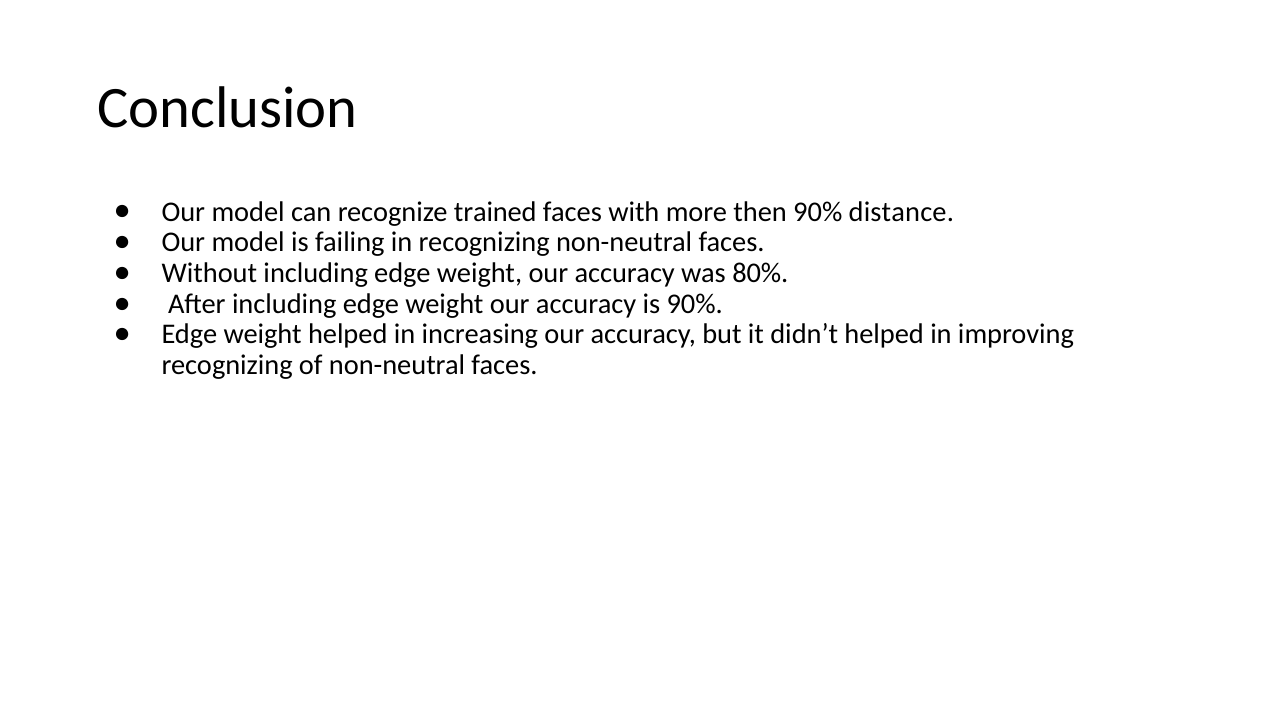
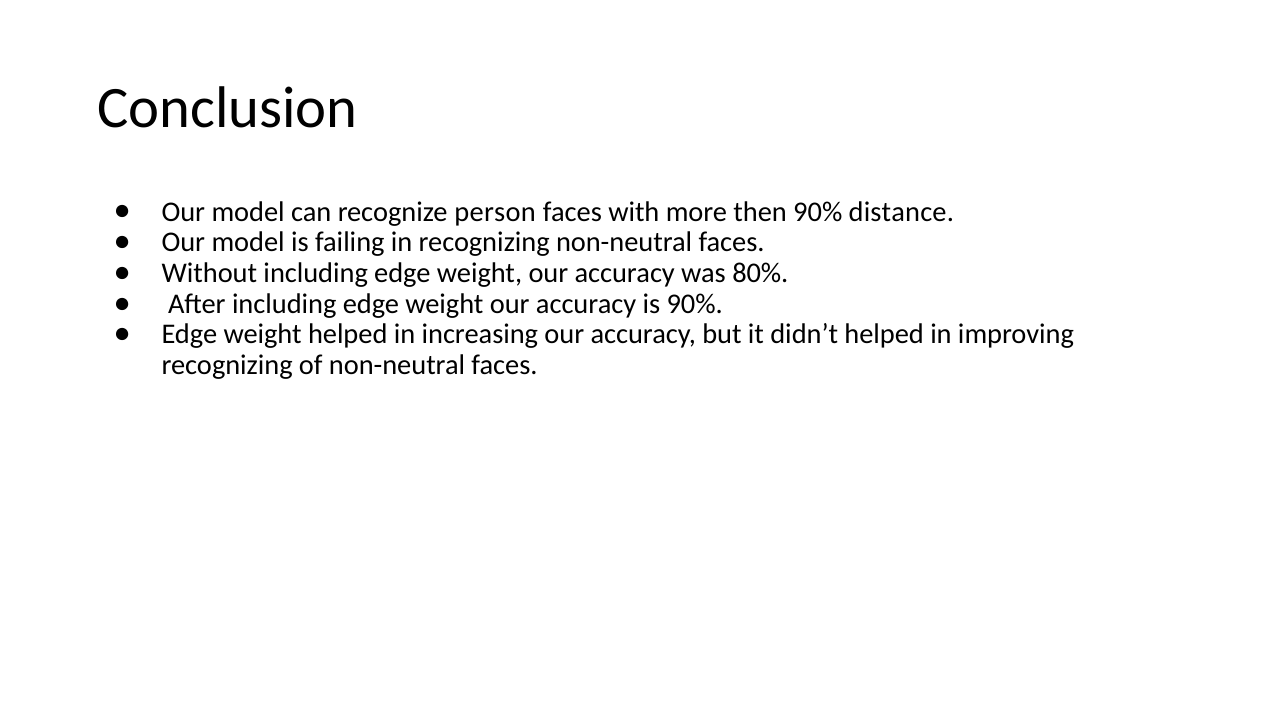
trained: trained -> person
